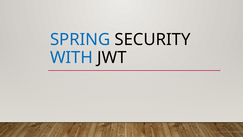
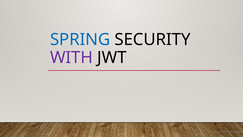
WITH colour: blue -> purple
